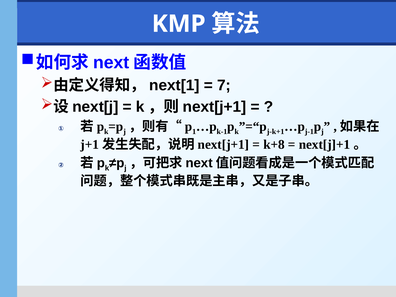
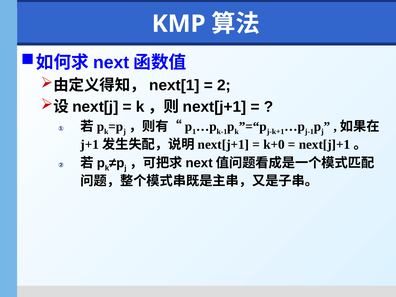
7: 7 -> 2
k+8: k+8 -> k+0
